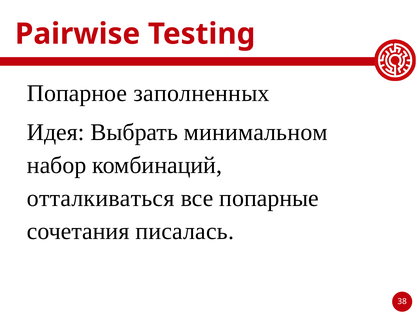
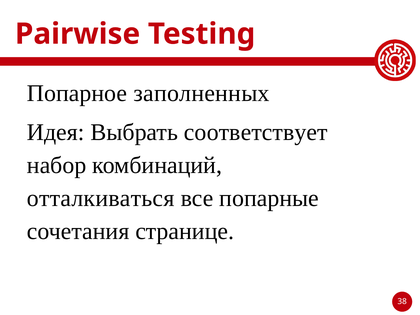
минимальном: минимальном -> соответствует
писалась: писалась -> странице
